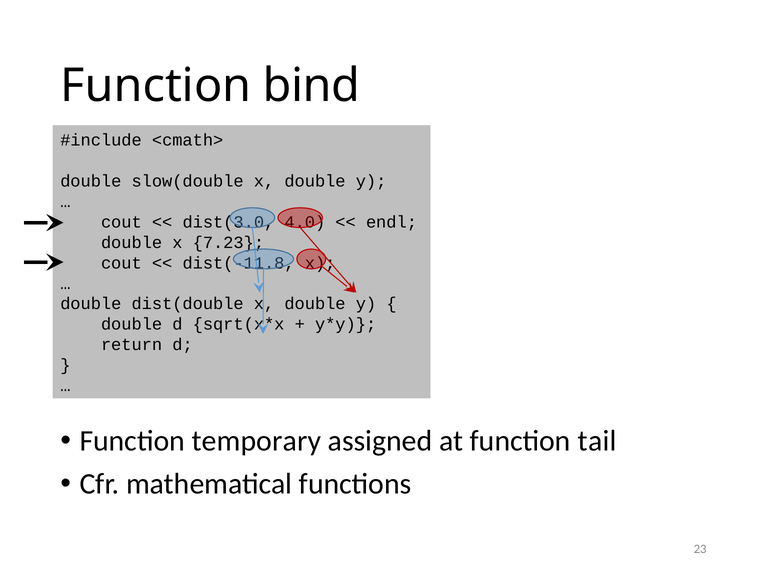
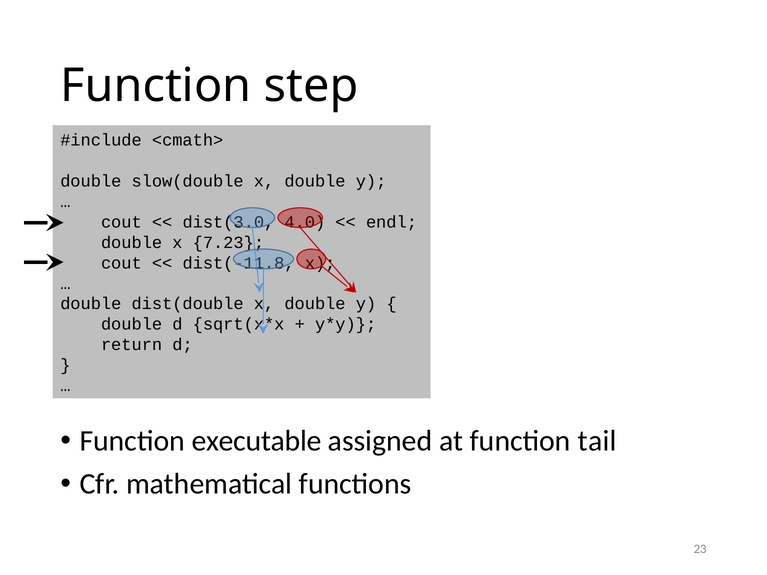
bind: bind -> step
temporary: temporary -> executable
